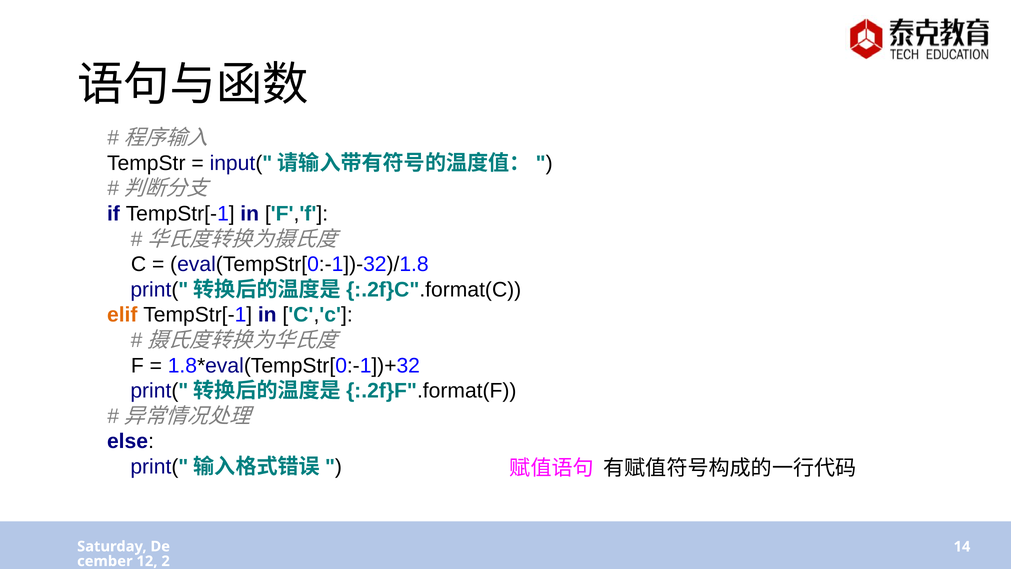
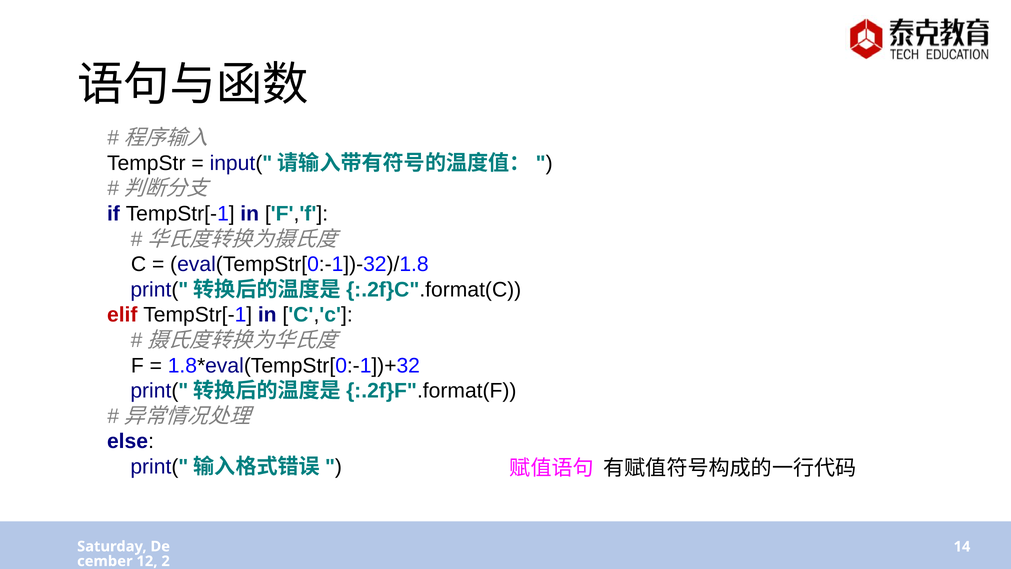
elif colour: orange -> red
